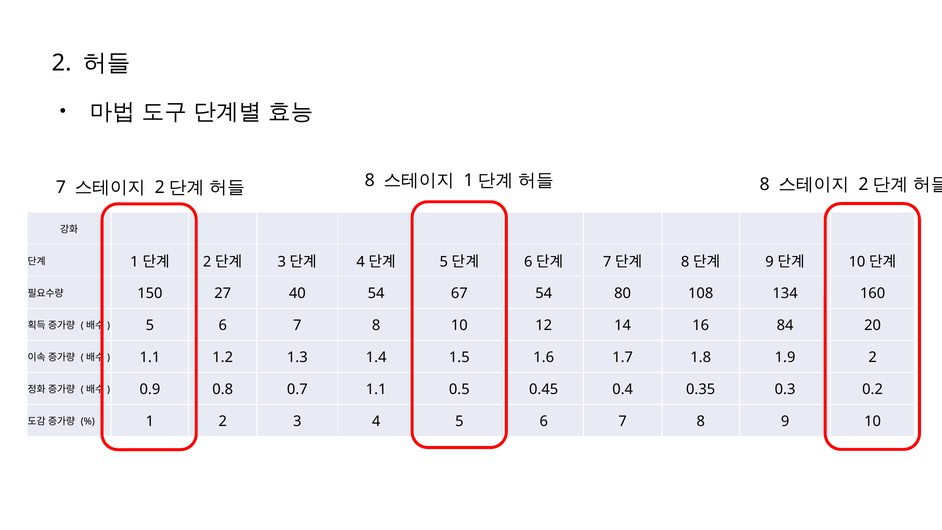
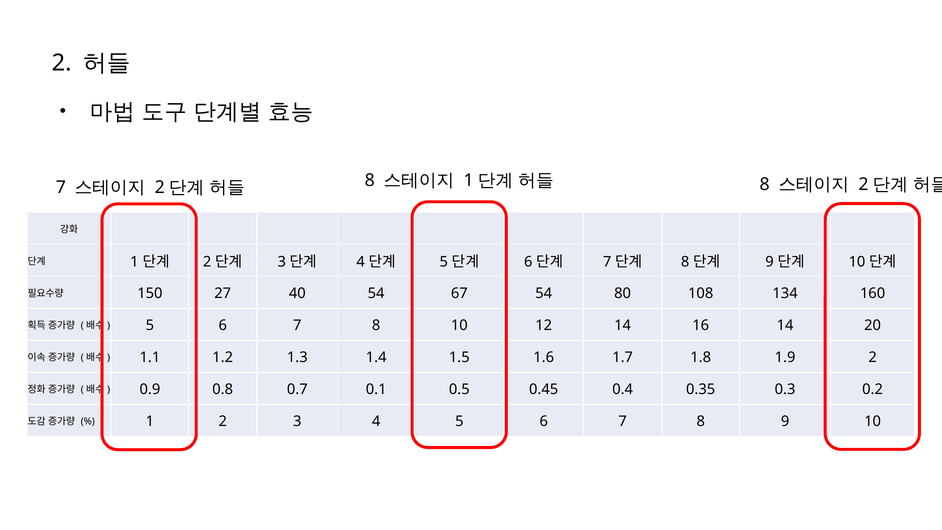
16 84: 84 -> 14
0.7 1.1: 1.1 -> 0.1
